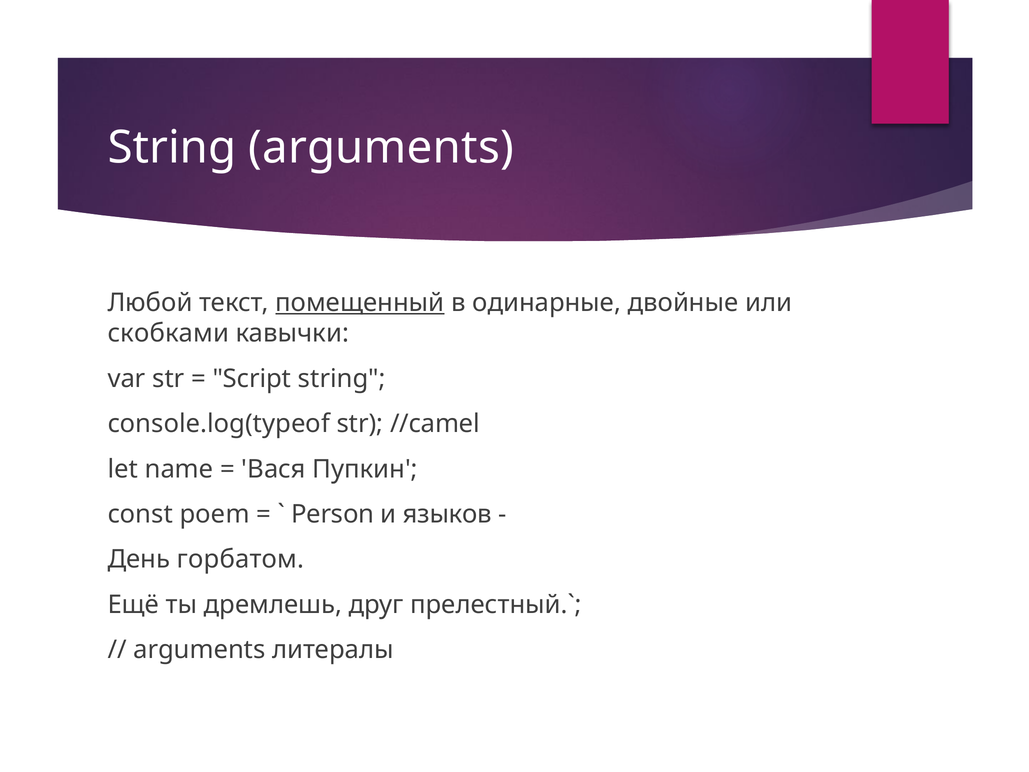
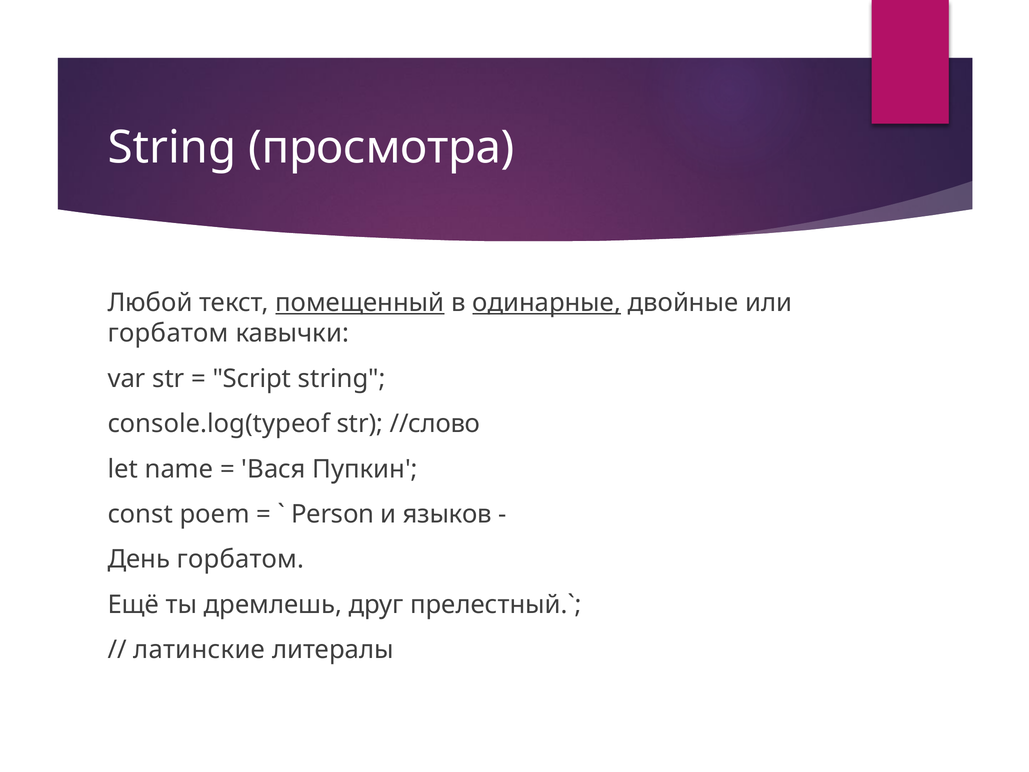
String arguments: arguments -> просмотра
одинарные underline: none -> present
скобками at (168, 333): скобками -> горбатом
//camel: //camel -> //слово
arguments at (199, 650): arguments -> латинские
